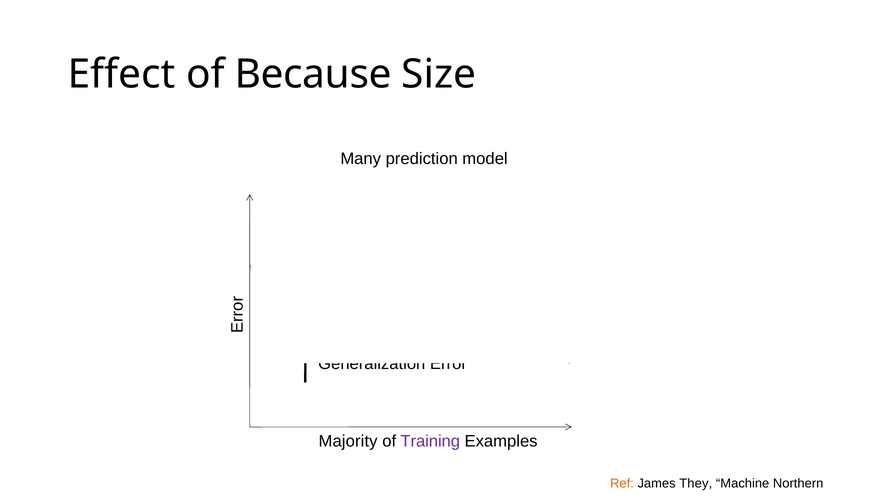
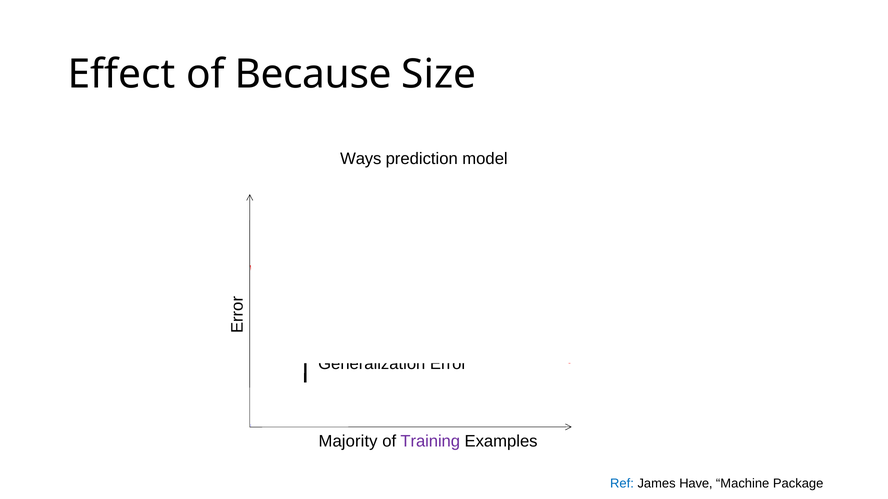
Many: Many -> Ways
Ref colour: orange -> blue
They: They -> Have
Northern: Northern -> Package
